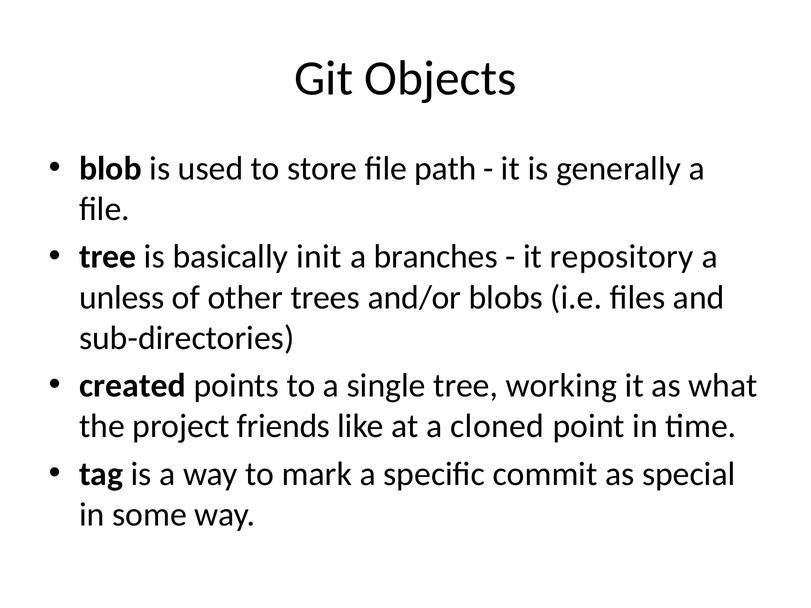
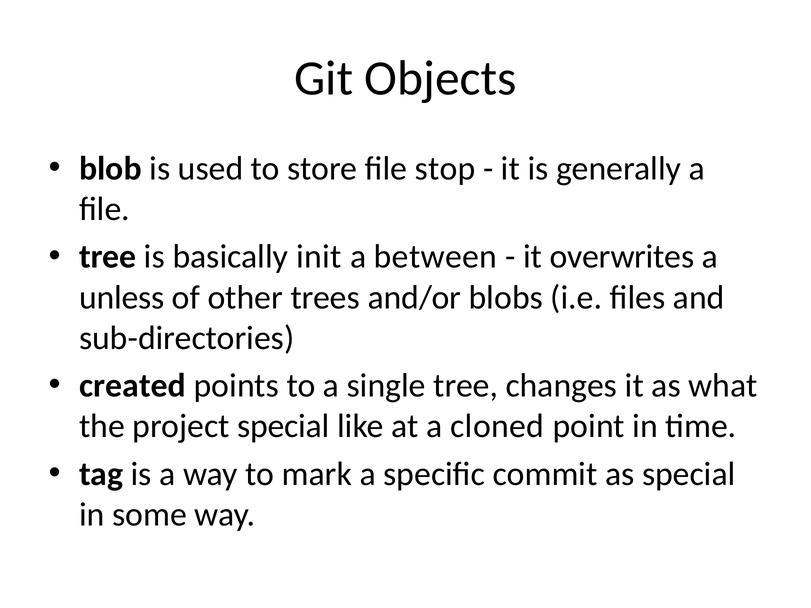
path: path -> stop
branches: branches -> between
repository: repository -> overwrites
working: working -> changes
project friends: friends -> special
